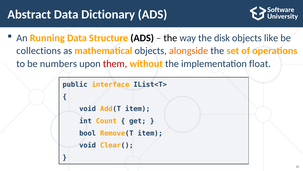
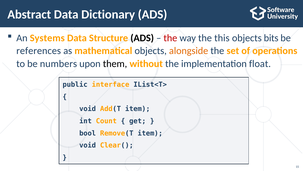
Running: Running -> Systems
the at (170, 38) colour: black -> red
disk: disk -> this
like: like -> bits
collections: collections -> references
them colour: red -> black
